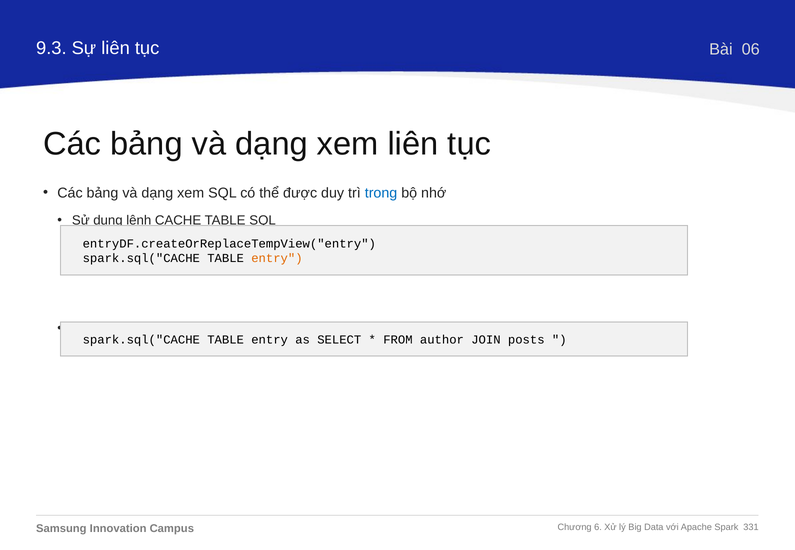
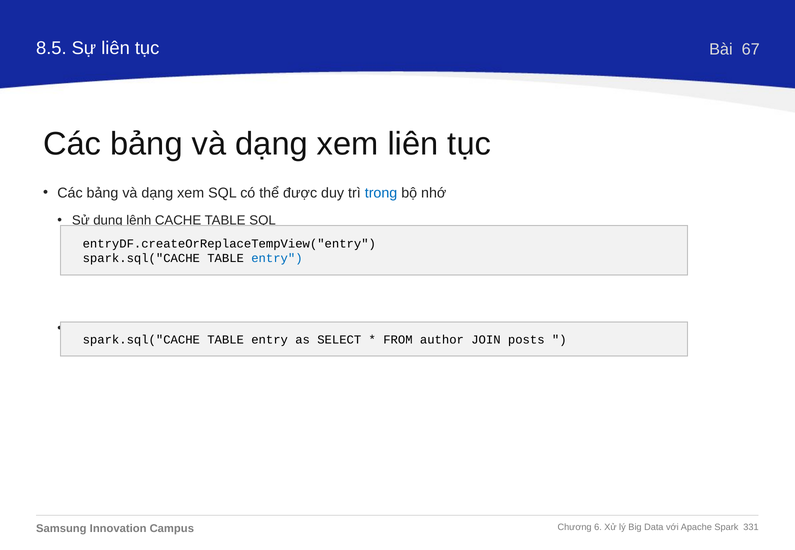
9.3: 9.3 -> 8.5
06: 06 -> 67
entry at (277, 259) colour: orange -> blue
